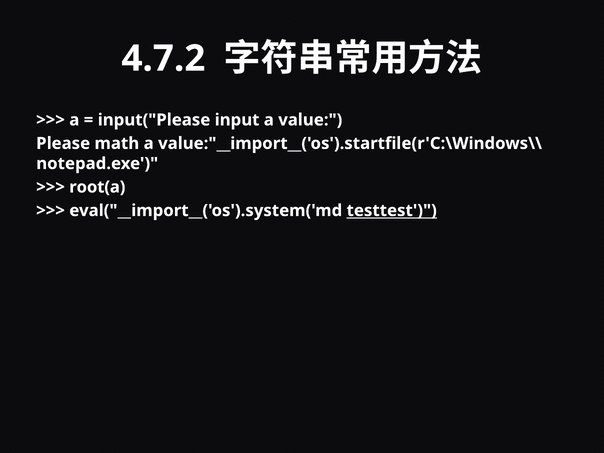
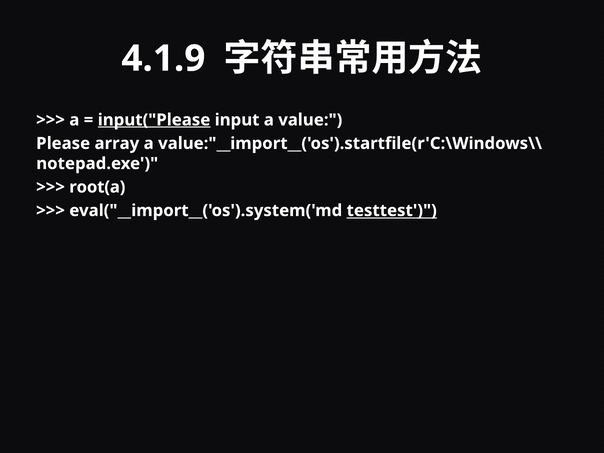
4.7.2: 4.7.2 -> 4.1.9
input("Please underline: none -> present
math: math -> array
